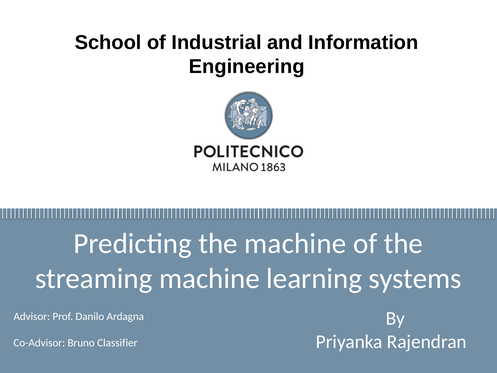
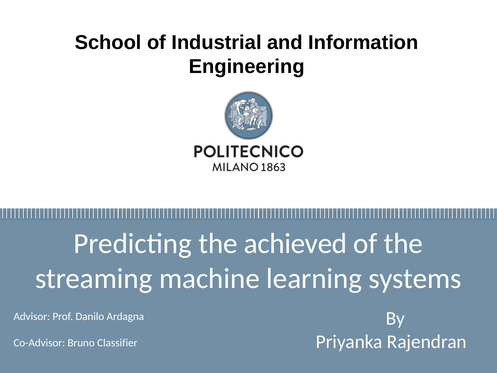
the machine: machine -> achieved
